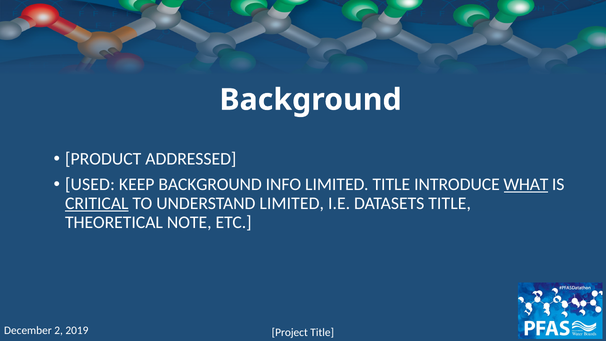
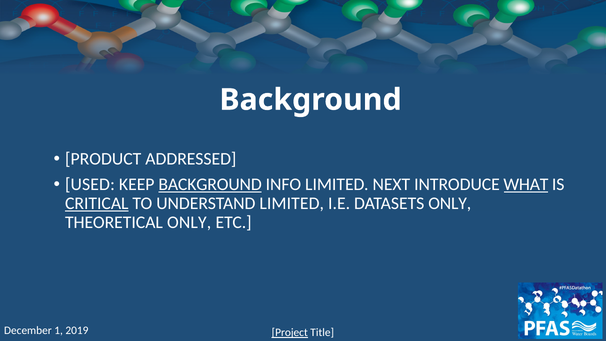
BACKGROUND at (210, 184) underline: none -> present
LIMITED TITLE: TITLE -> NEXT
DATASETS TITLE: TITLE -> ONLY
THEORETICAL NOTE: NOTE -> ONLY
2: 2 -> 1
Project underline: none -> present
